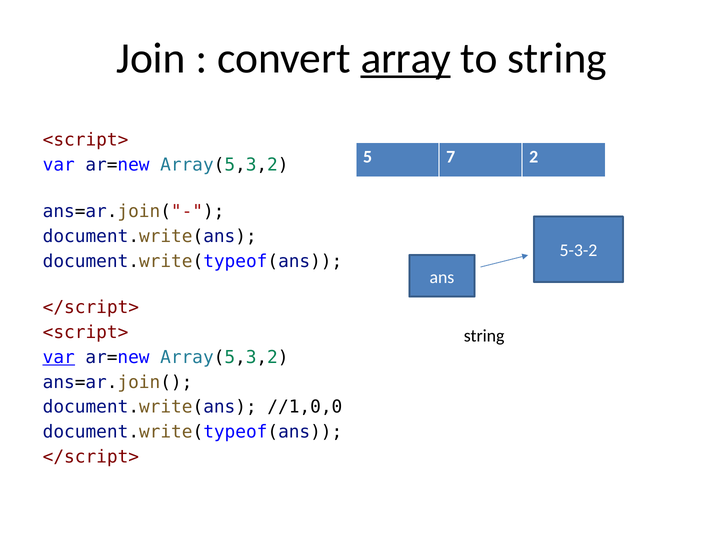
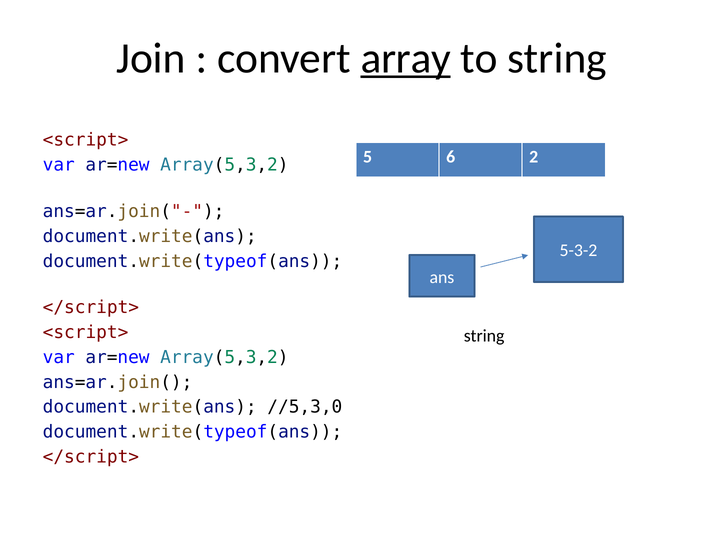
7: 7 -> 6
var at (59, 357) underline: present -> none
//1,0,0: //1,0,0 -> //5,3,0
